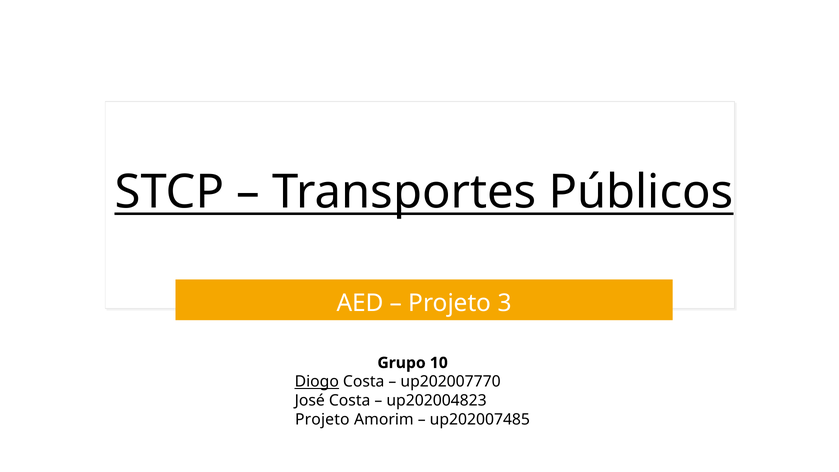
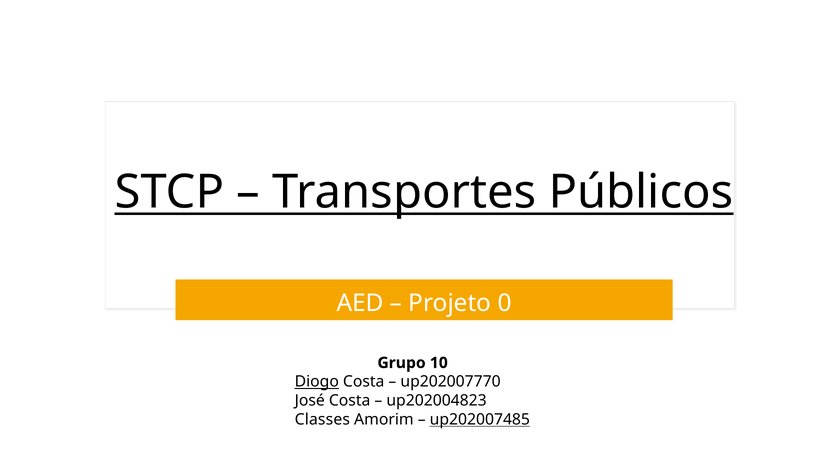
3: 3 -> 0
Projeto at (322, 419): Projeto -> Classes
up202007485 underline: none -> present
